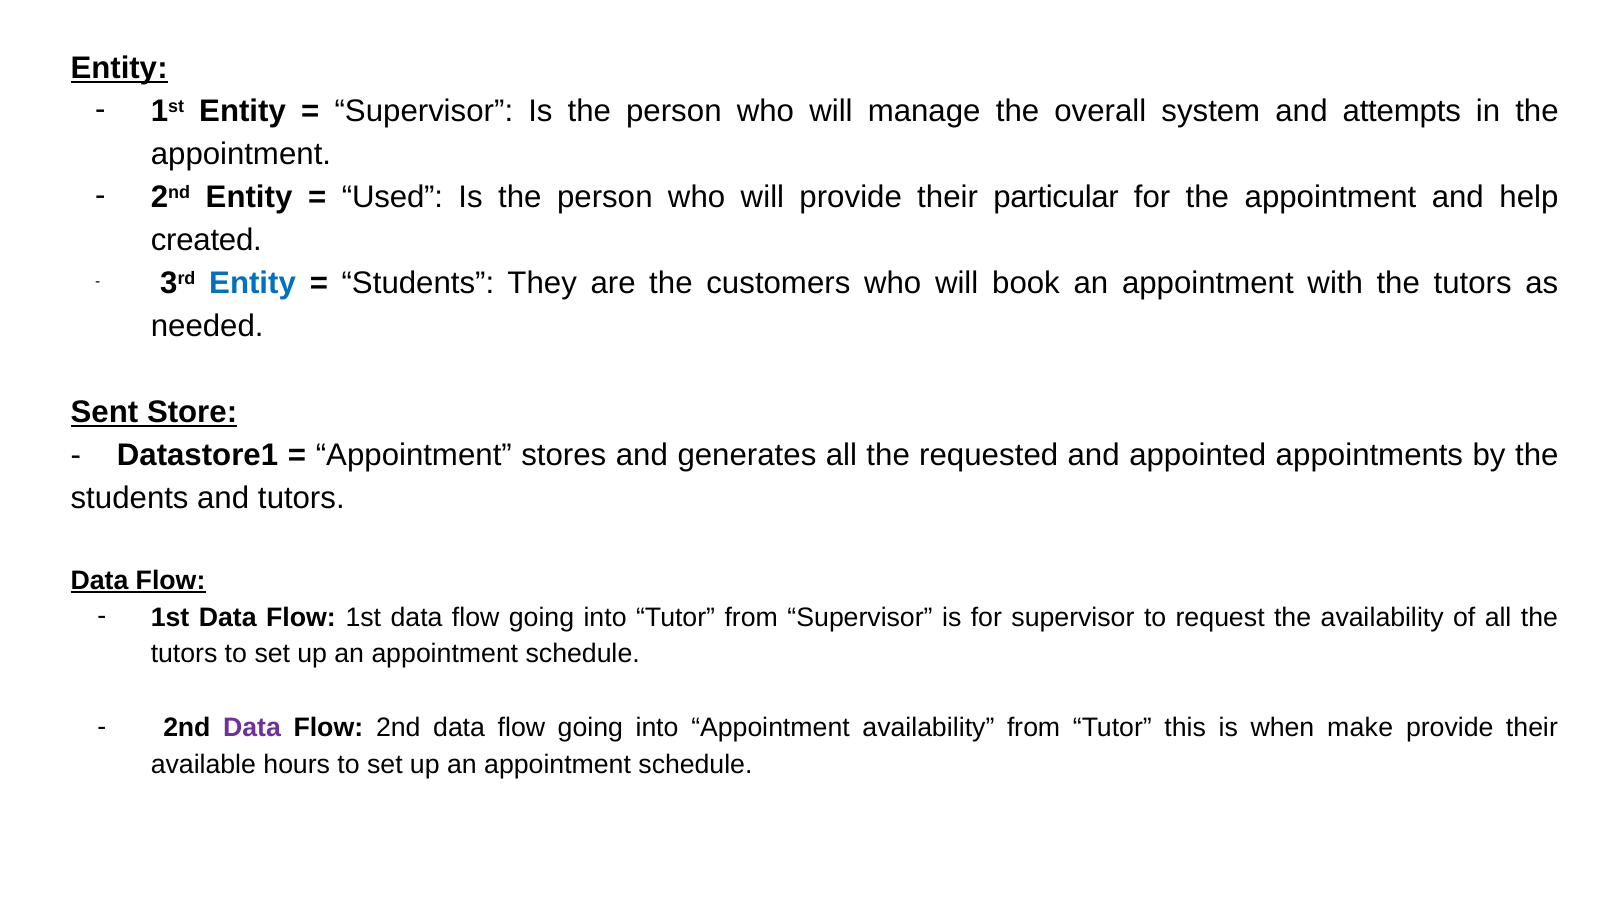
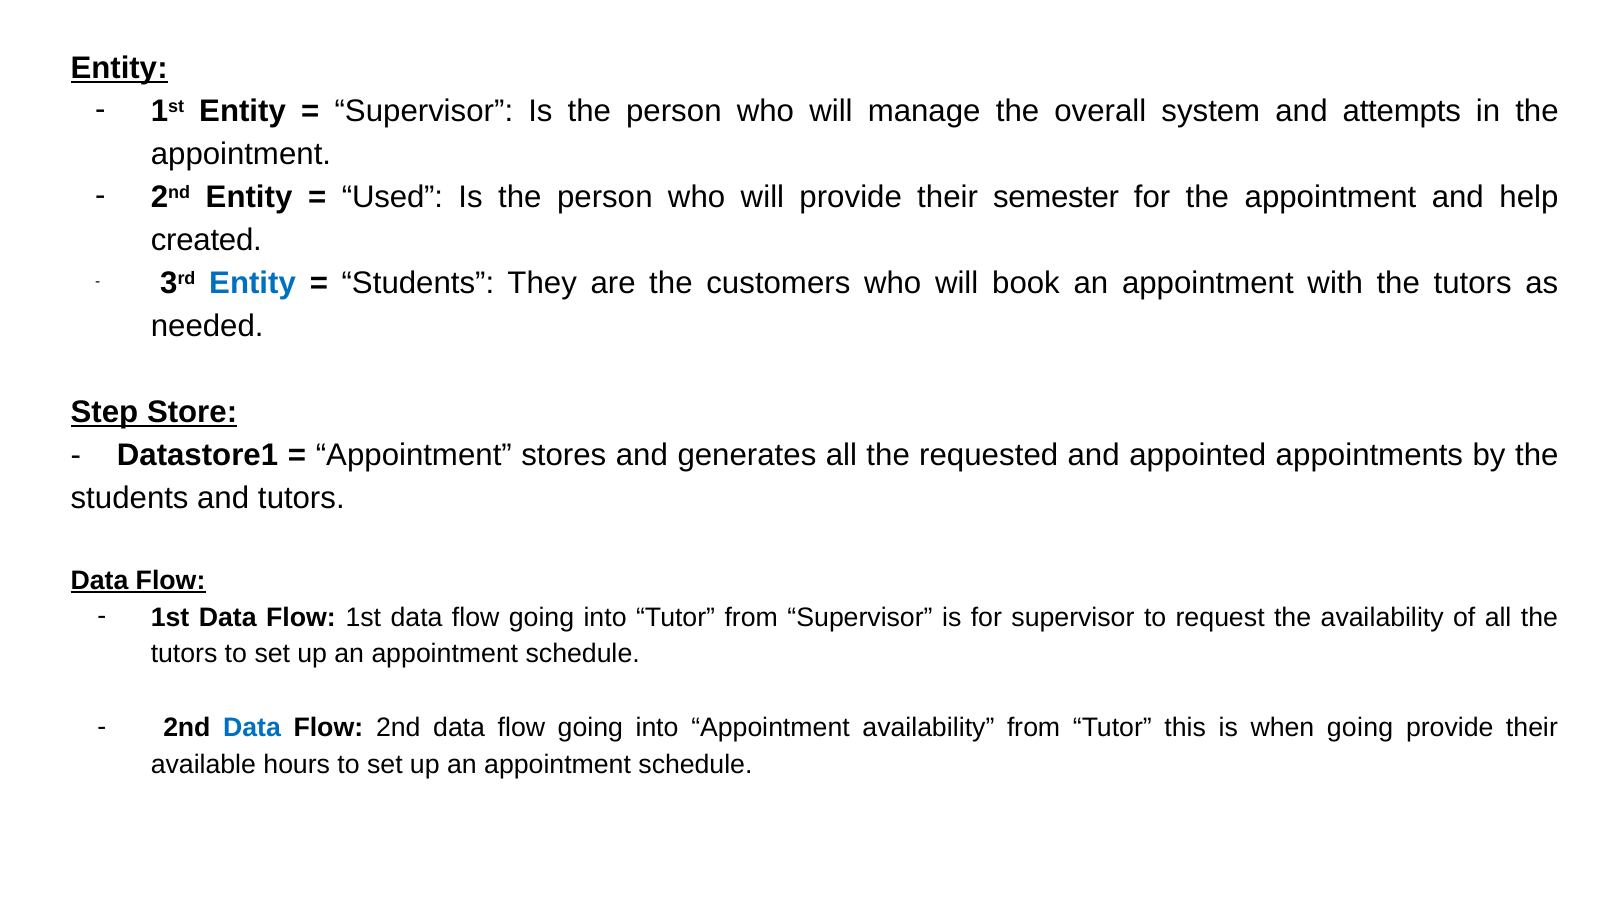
particular: particular -> semester
Sent: Sent -> Step
Data at (252, 728) colour: purple -> blue
when make: make -> going
